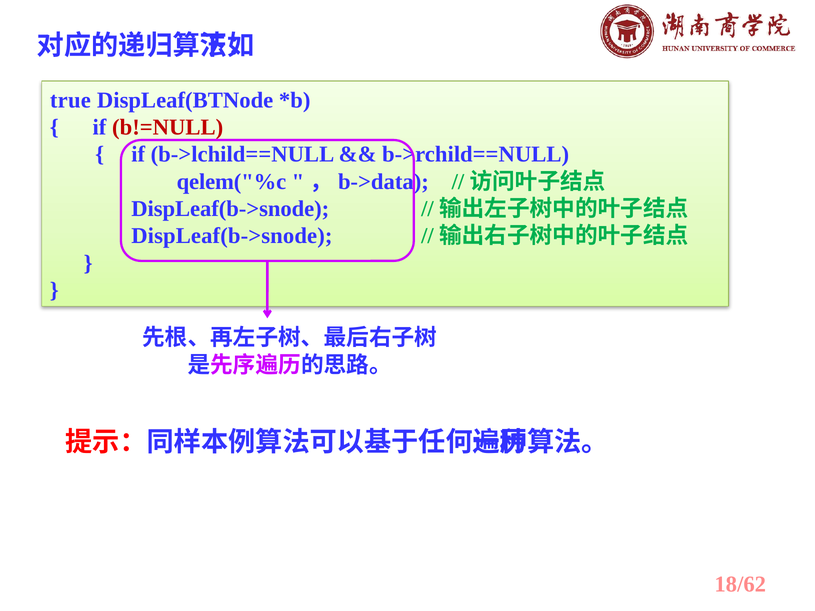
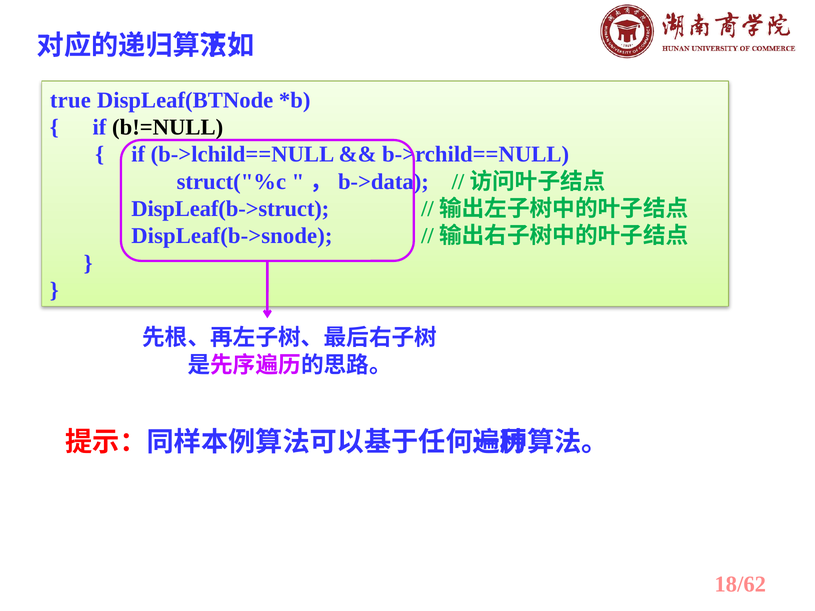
b!=NULL colour: red -> black
qelem("%c: qelem("%c -> struct("%c
DispLeaf(b->snode at (230, 209): DispLeaf(b->snode -> DispLeaf(b->struct
